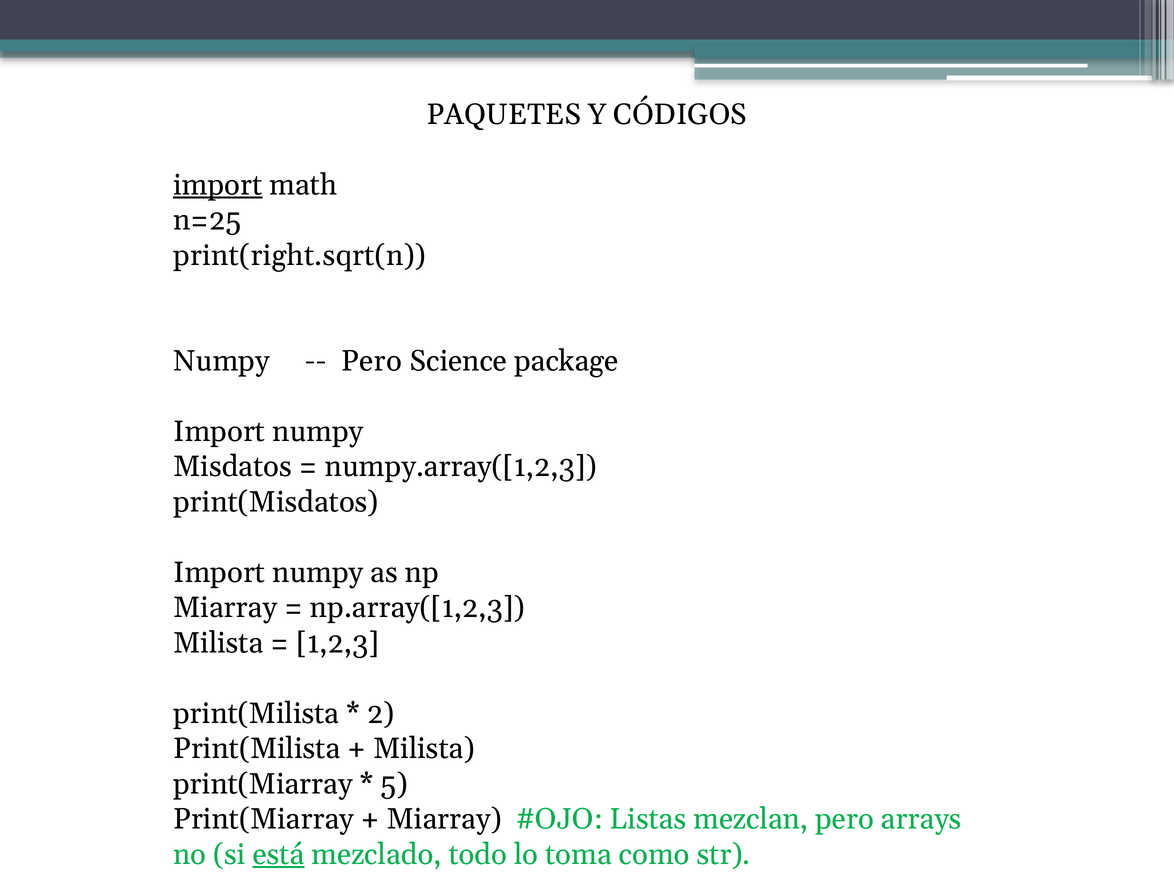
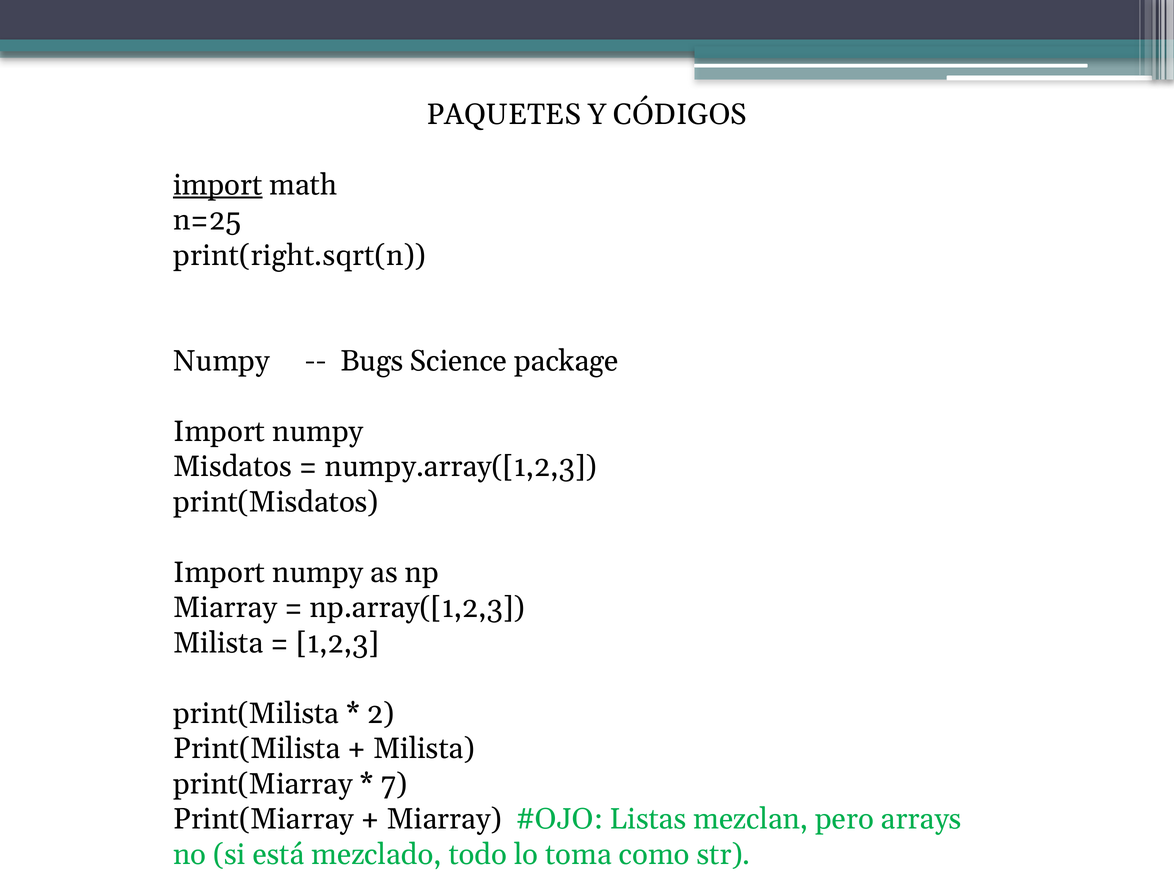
Pero at (372, 361): Pero -> Bugs
5: 5 -> 7
está underline: present -> none
